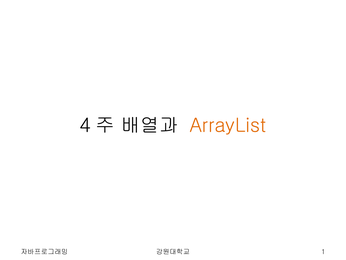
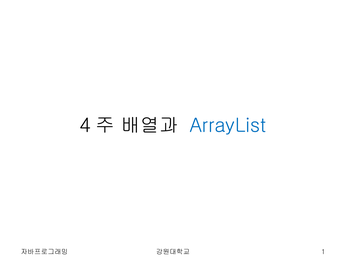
ArrayList colour: orange -> blue
